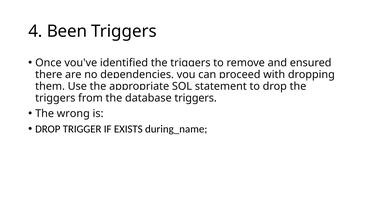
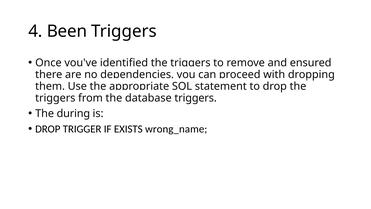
wrong: wrong -> during
during_name: during_name -> wrong_name
